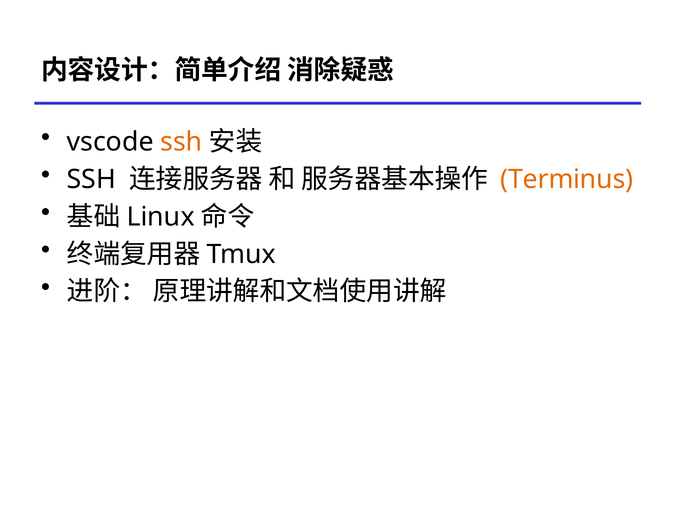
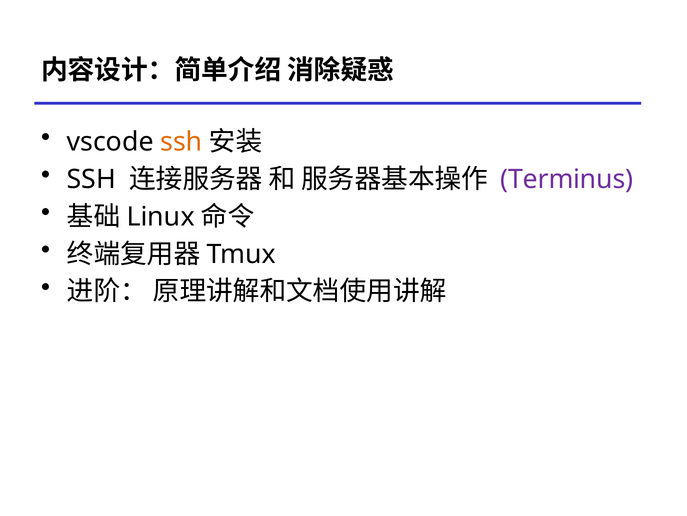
Terminus colour: orange -> purple
